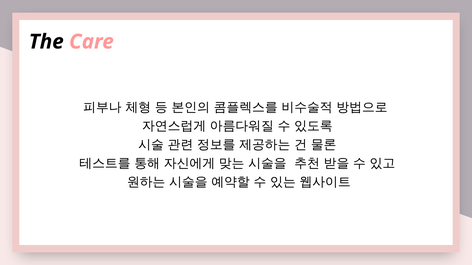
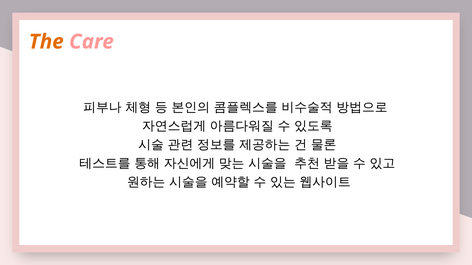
The colour: black -> orange
